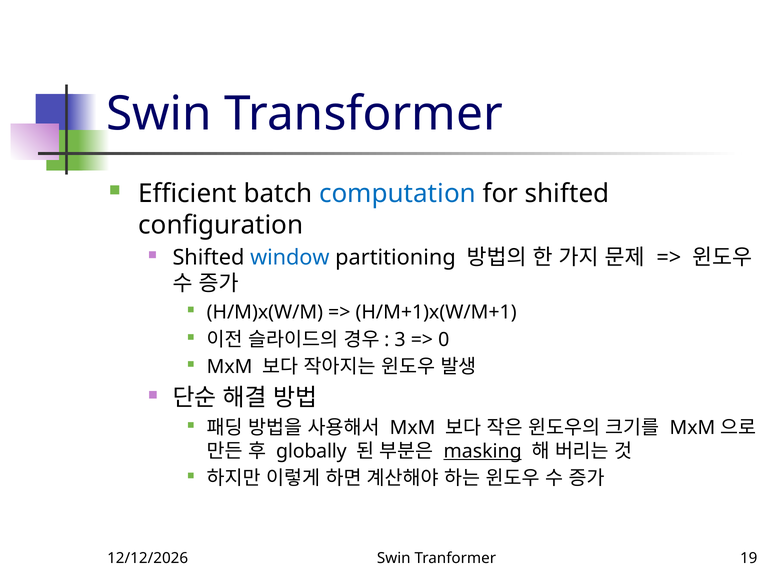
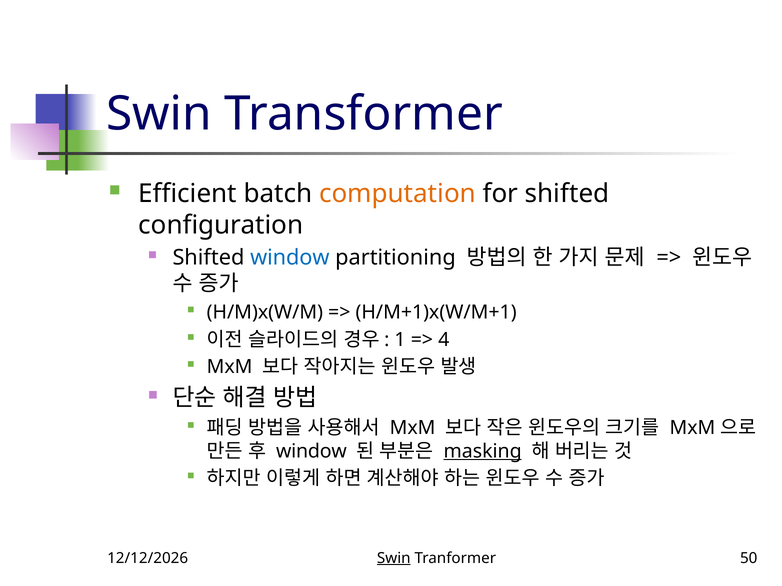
computation colour: blue -> orange
3: 3 -> 1
0: 0 -> 4
globally at (311, 452): globally -> window
Swin at (394, 559) underline: none -> present
19: 19 -> 50
